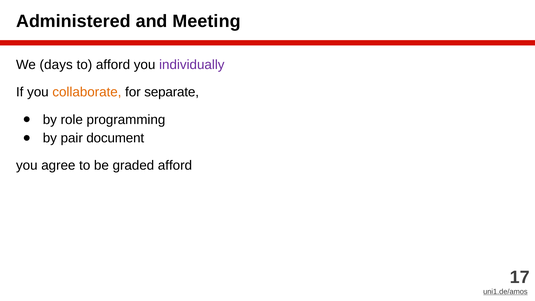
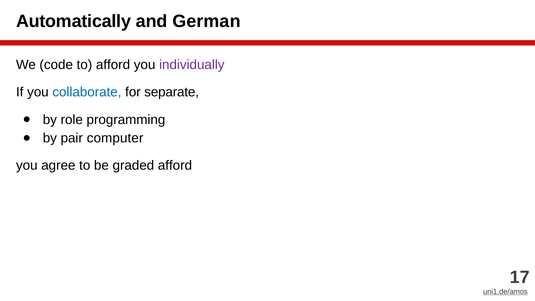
Administered: Administered -> Automatically
Meeting: Meeting -> German
days: days -> code
collaborate colour: orange -> blue
document: document -> computer
